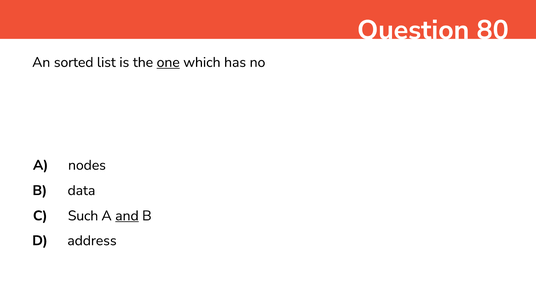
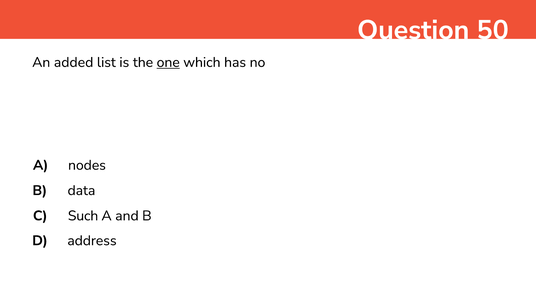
80: 80 -> 50
sorted: sorted -> added
and underline: present -> none
